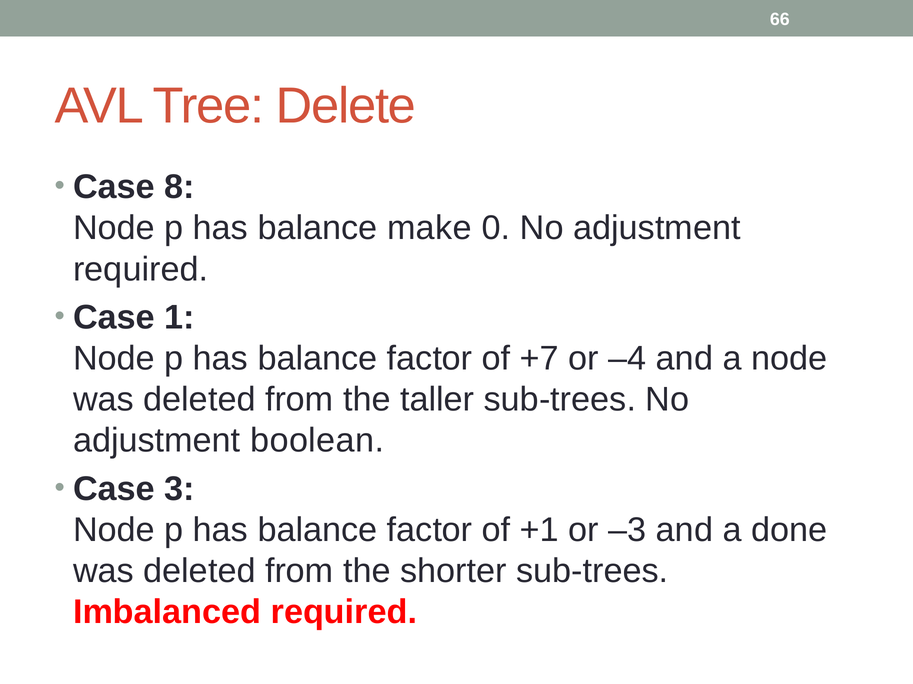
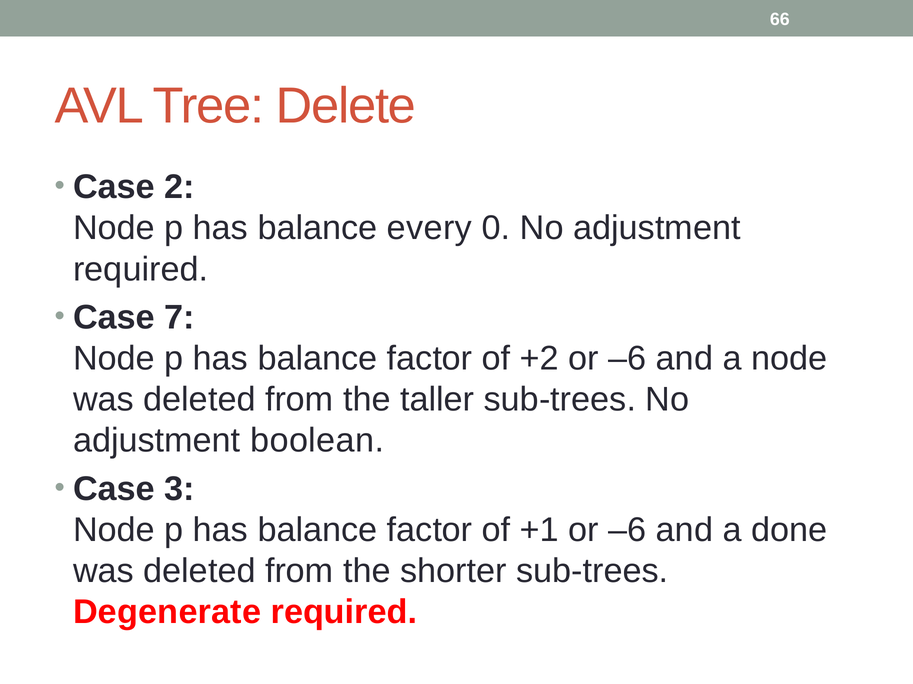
8: 8 -> 2
make: make -> every
1: 1 -> 7
+7: +7 -> +2
–4 at (627, 359): –4 -> –6
+1 or –3: –3 -> –6
Imbalanced: Imbalanced -> Degenerate
